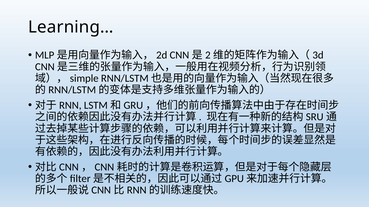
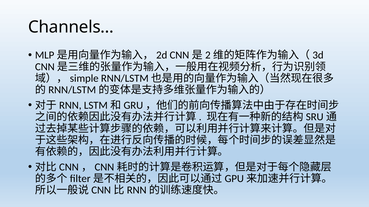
Learning…: Learning… -> Channels…
